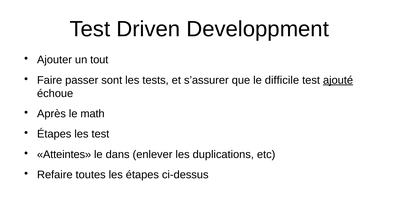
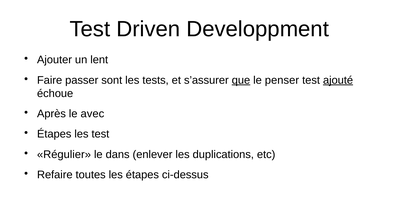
tout: tout -> lent
que underline: none -> present
difficile: difficile -> penser
math: math -> avec
Atteintes: Atteintes -> Régulier
